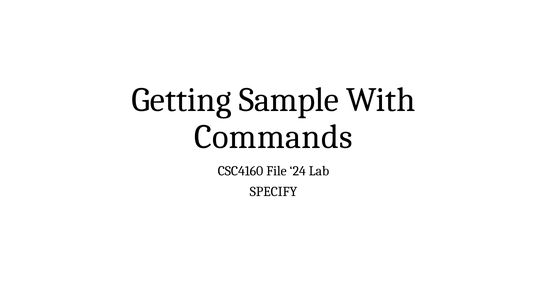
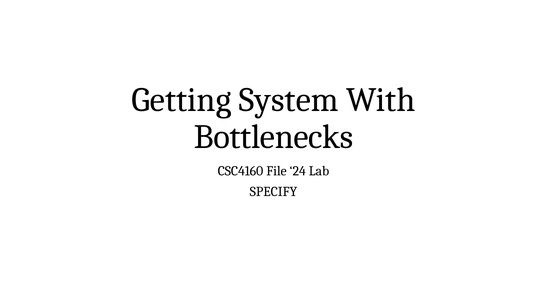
Sample: Sample -> System
Commands: Commands -> Bottlenecks
